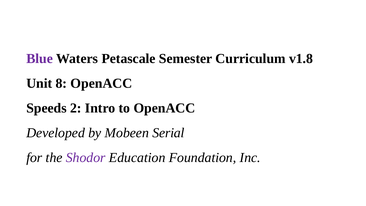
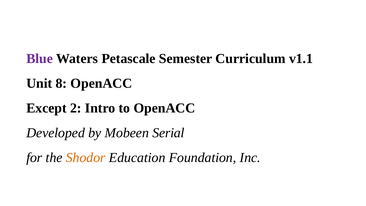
v1.8: v1.8 -> v1.1
Speeds: Speeds -> Except
Shodor colour: purple -> orange
